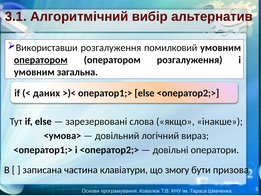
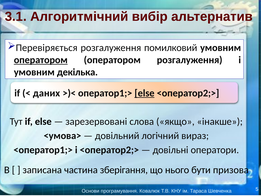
Використавши: Використавши -> Перевіряється
загальна: загальна -> декілька
else at (144, 93) underline: none -> present
клавіатури: клавіатури -> зберігання
змогу: змогу -> нього
